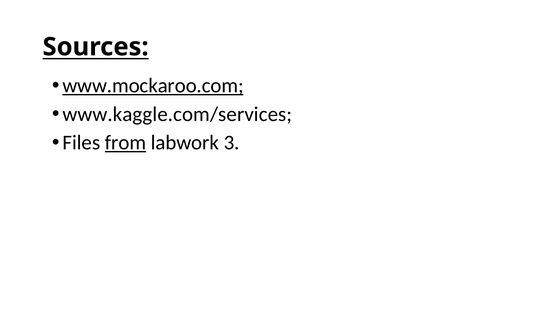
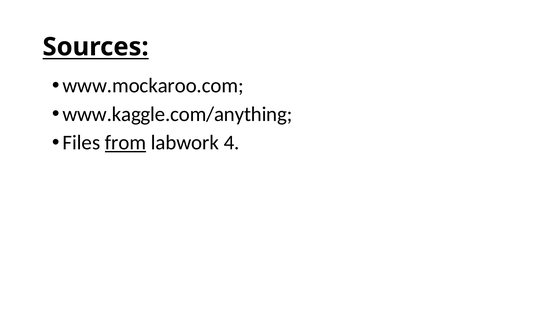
www.mockaroo.com underline: present -> none
www.kaggle.com/services: www.kaggle.com/services -> www.kaggle.com/anything
3: 3 -> 4
